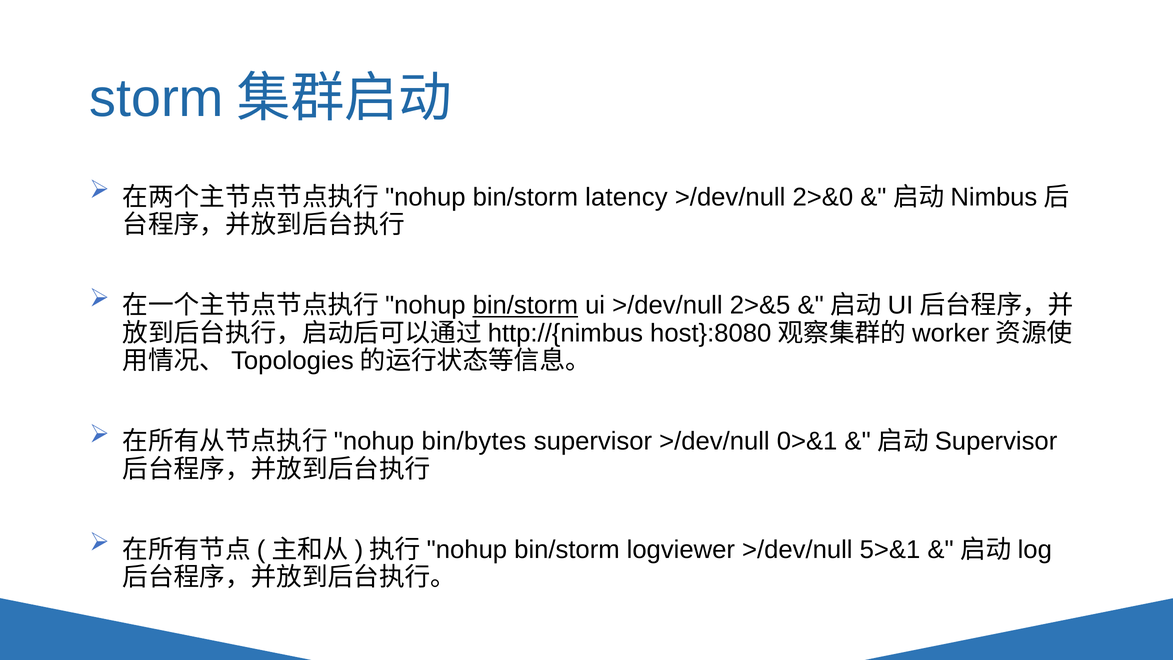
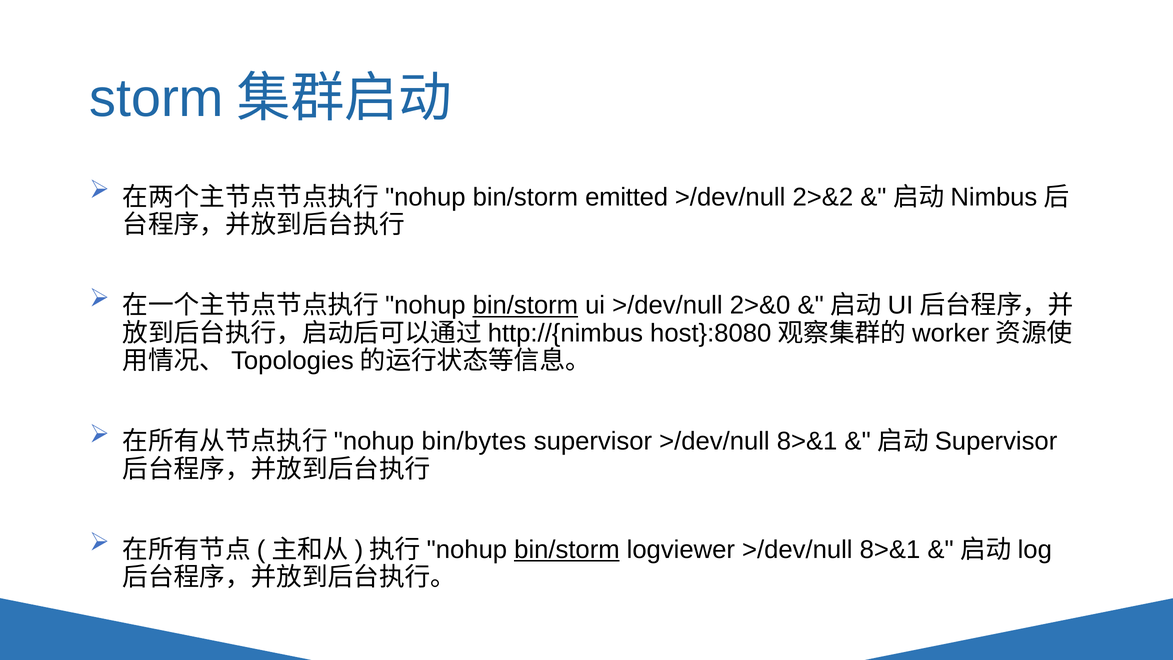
latency: latency -> emitted
2>&0: 2>&0 -> 2>&2
2>&5: 2>&5 -> 2>&0
supervisor >/dev/null 0>&1: 0>&1 -> 8>&1
bin/storm at (567, 549) underline: none -> present
logviewer >/dev/null 5>&1: 5>&1 -> 8>&1
